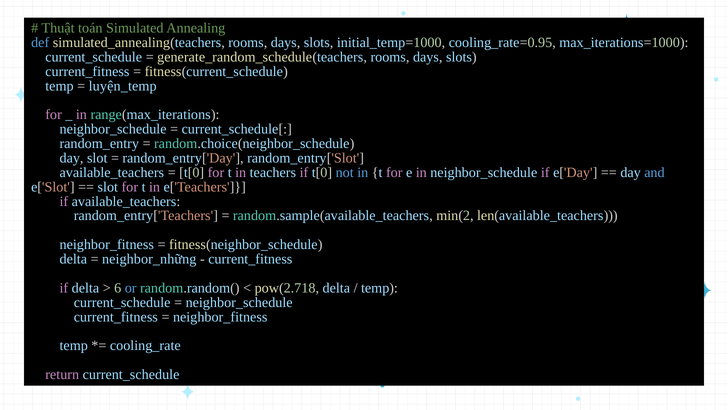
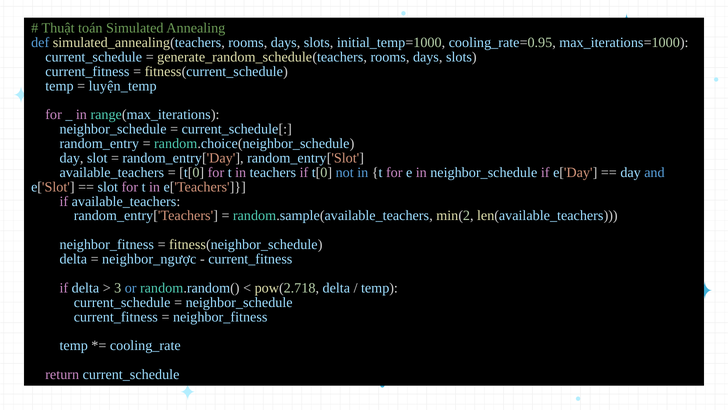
neighbor_những: neighbor_những -> neighbor_ngược
6: 6 -> 3
